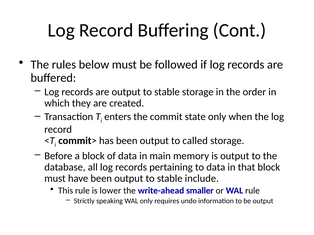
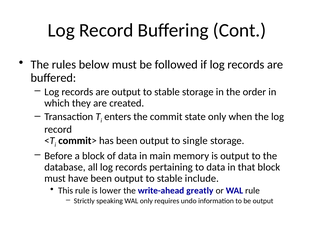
called: called -> single
smaller: smaller -> greatly
